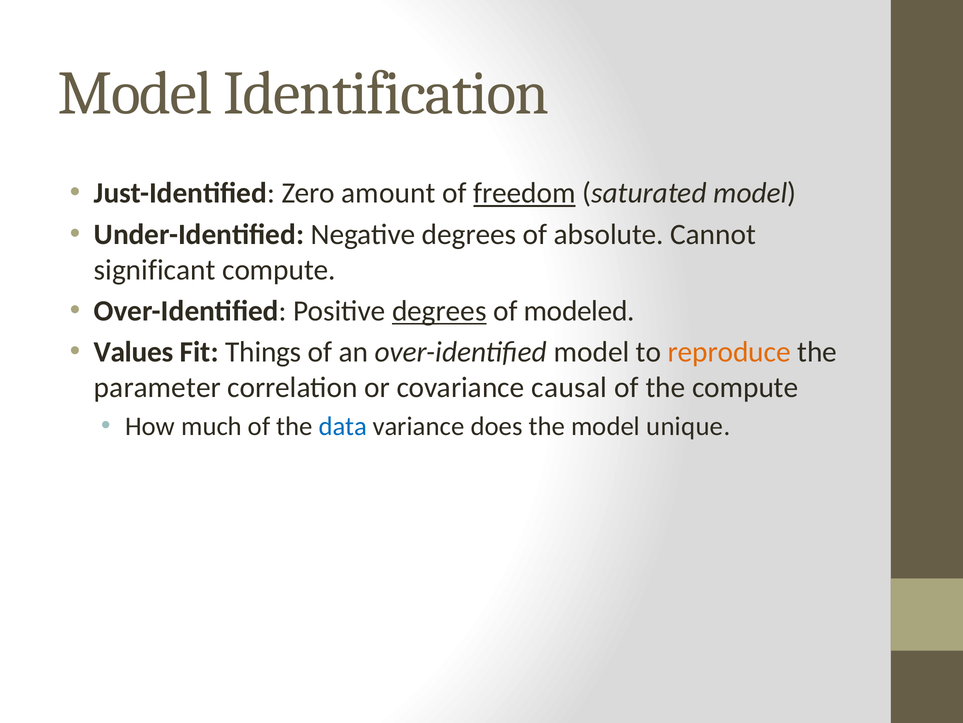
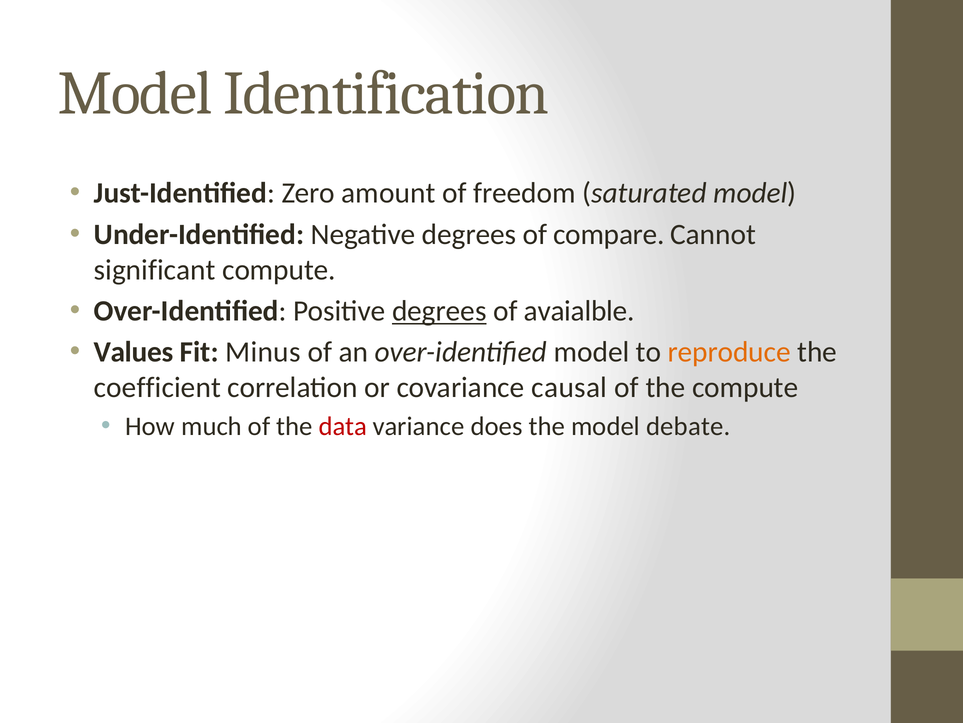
freedom underline: present -> none
absolute: absolute -> compare
modeled: modeled -> avaialble
Things: Things -> Minus
parameter: parameter -> coefficient
data colour: blue -> red
unique: unique -> debate
